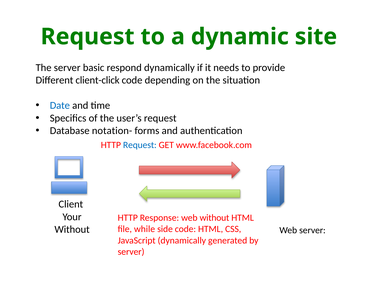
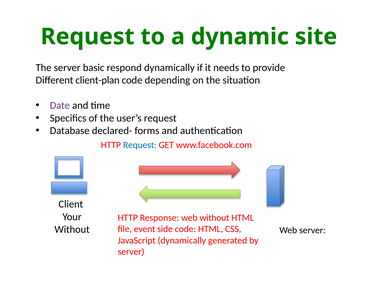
client-click: client-click -> client-plan
Date colour: blue -> purple
notation-: notation- -> declared-
while: while -> event
